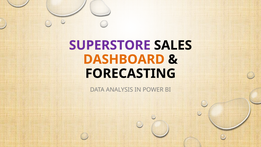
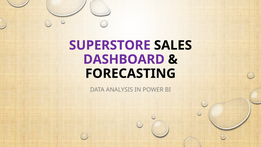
DASHBOARD colour: orange -> purple
